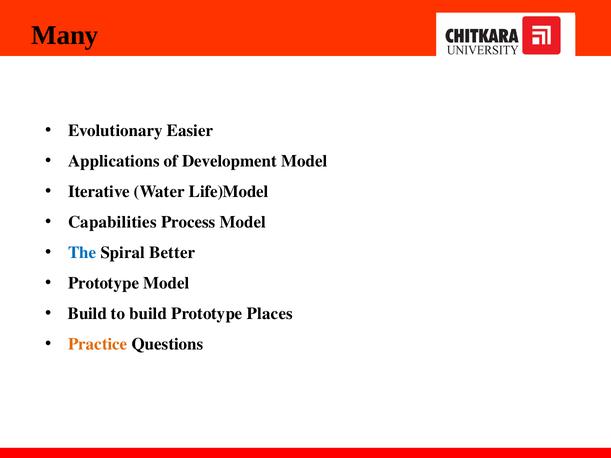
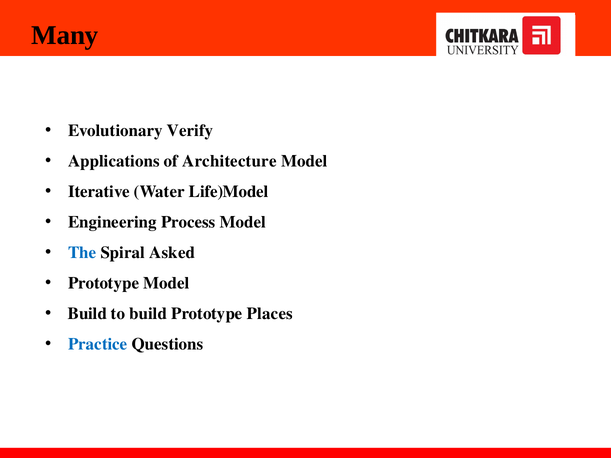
Easier: Easier -> Verify
Development: Development -> Architecture
Capabilities: Capabilities -> Engineering
Better: Better -> Asked
Practice colour: orange -> blue
